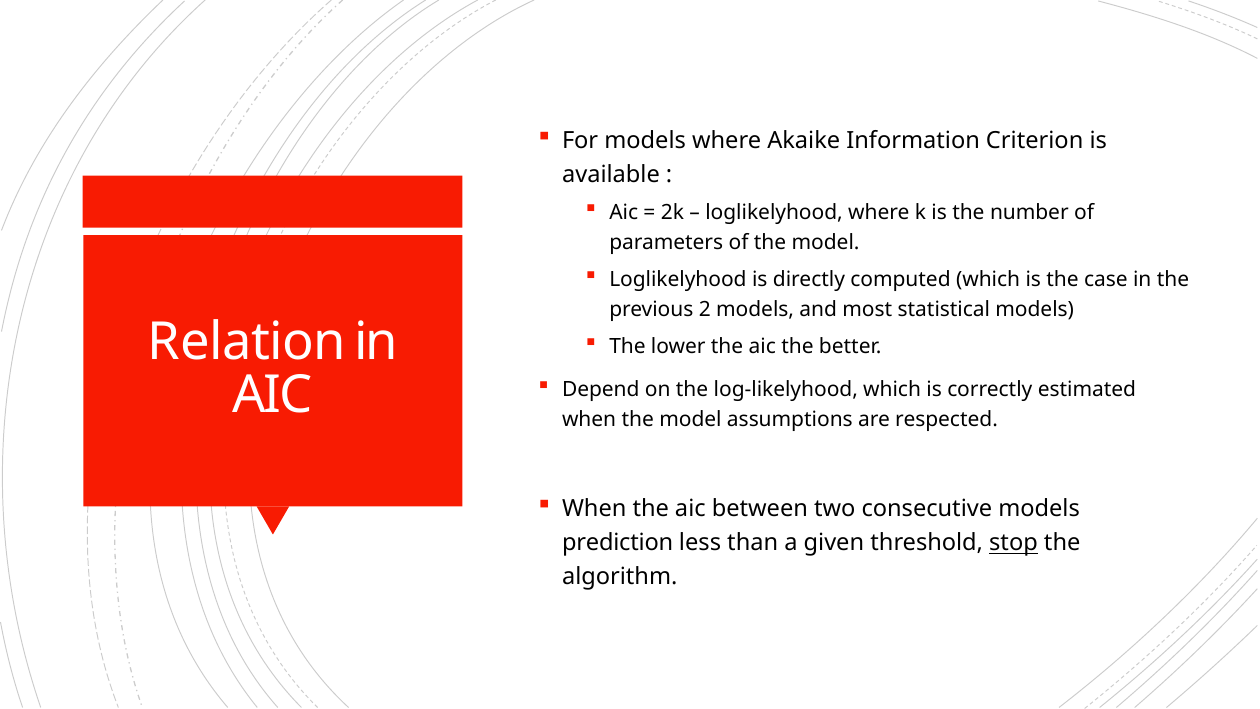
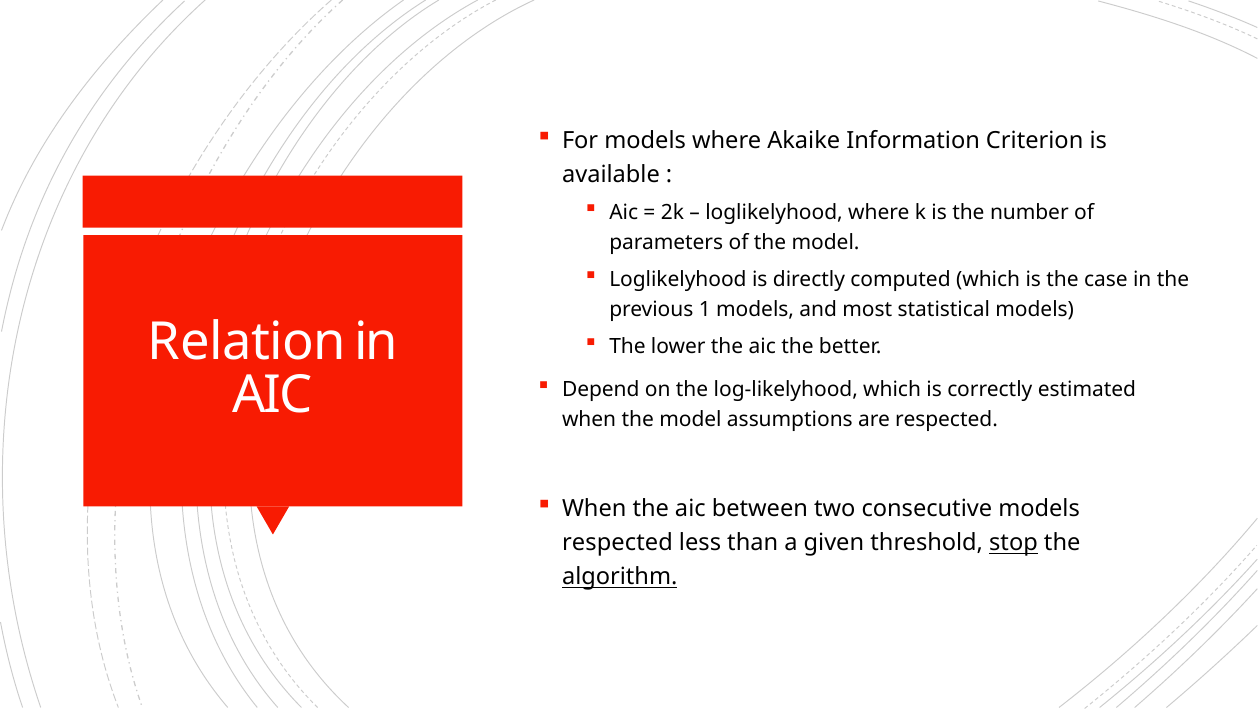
2: 2 -> 1
prediction at (618, 543): prediction -> respected
algorithm underline: none -> present
